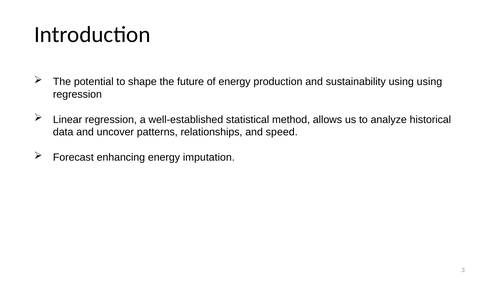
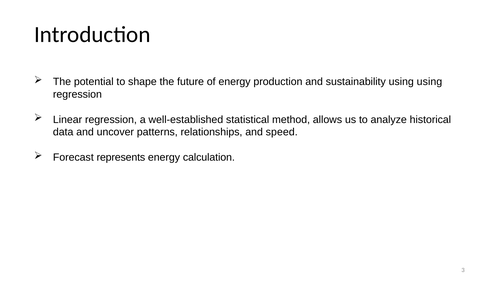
enhancing: enhancing -> represents
imputation: imputation -> calculation
